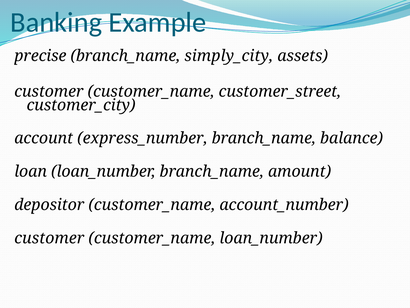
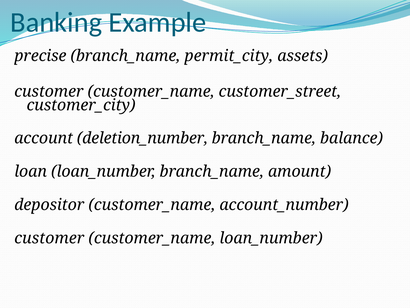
simply_city: simply_city -> permit_city
express_number: express_number -> deletion_number
